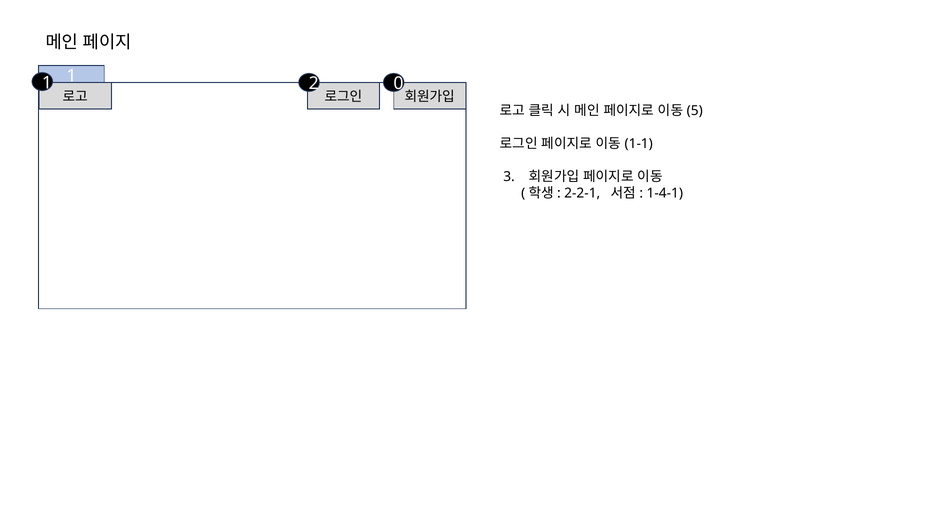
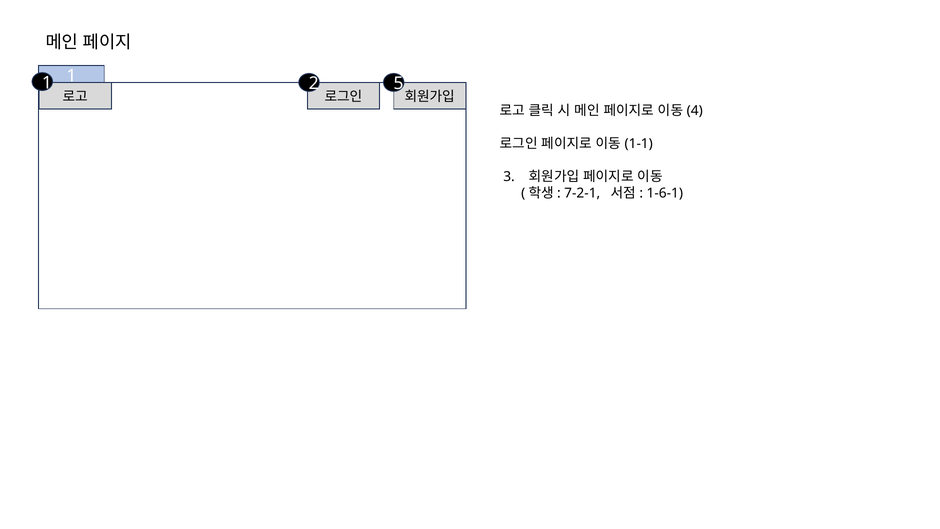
0: 0 -> 5
5: 5 -> 4
2-2-1: 2-2-1 -> 7-2-1
1-4-1: 1-4-1 -> 1-6-1
